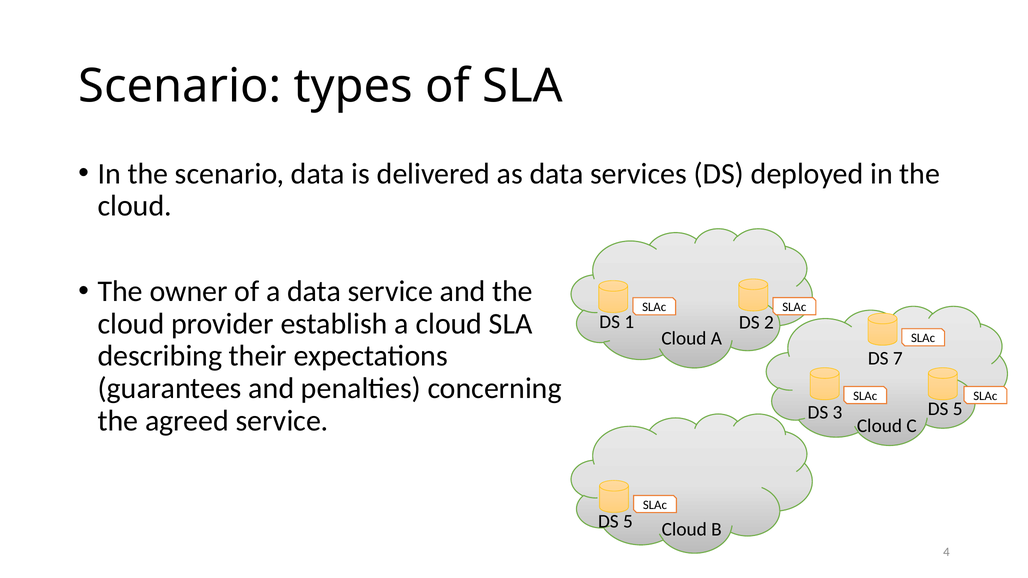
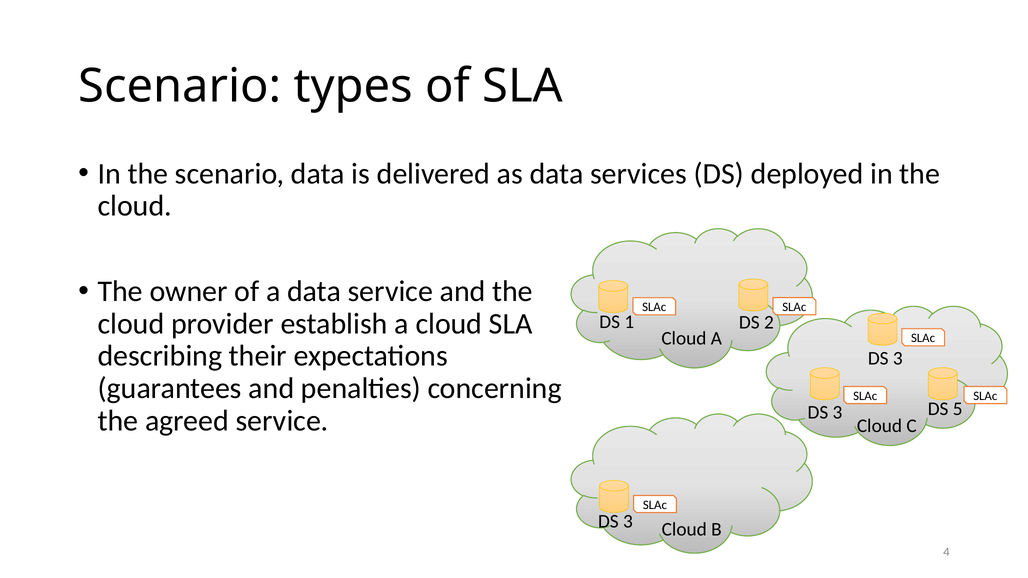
7 at (898, 359): 7 -> 3
5 at (628, 521): 5 -> 3
